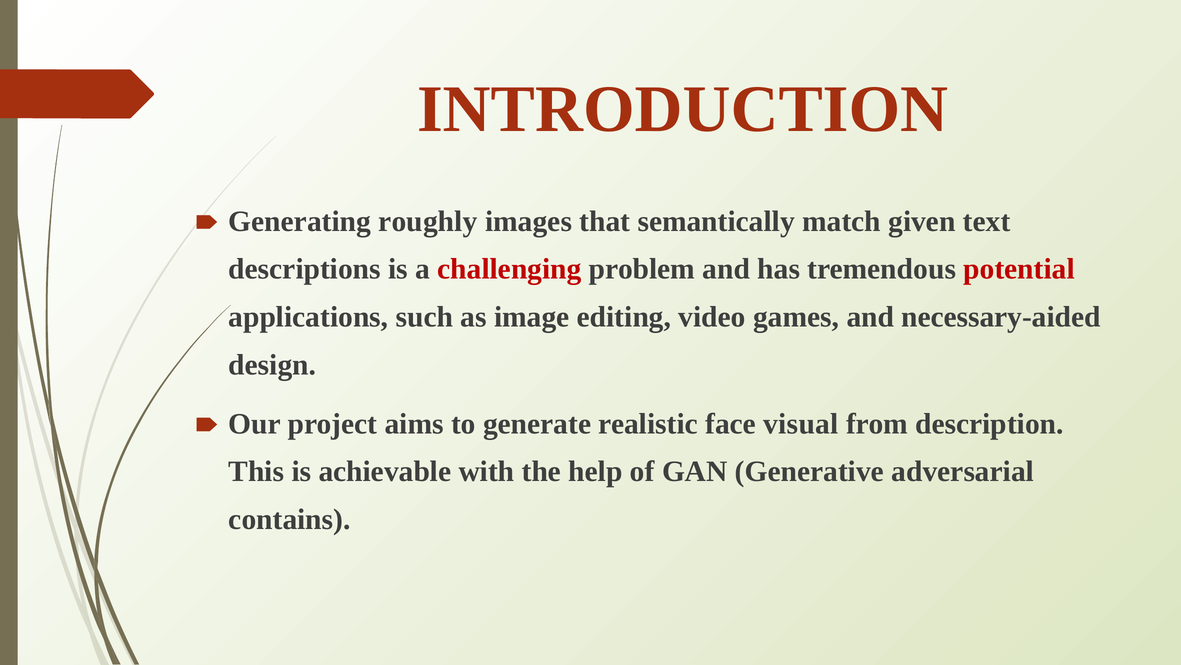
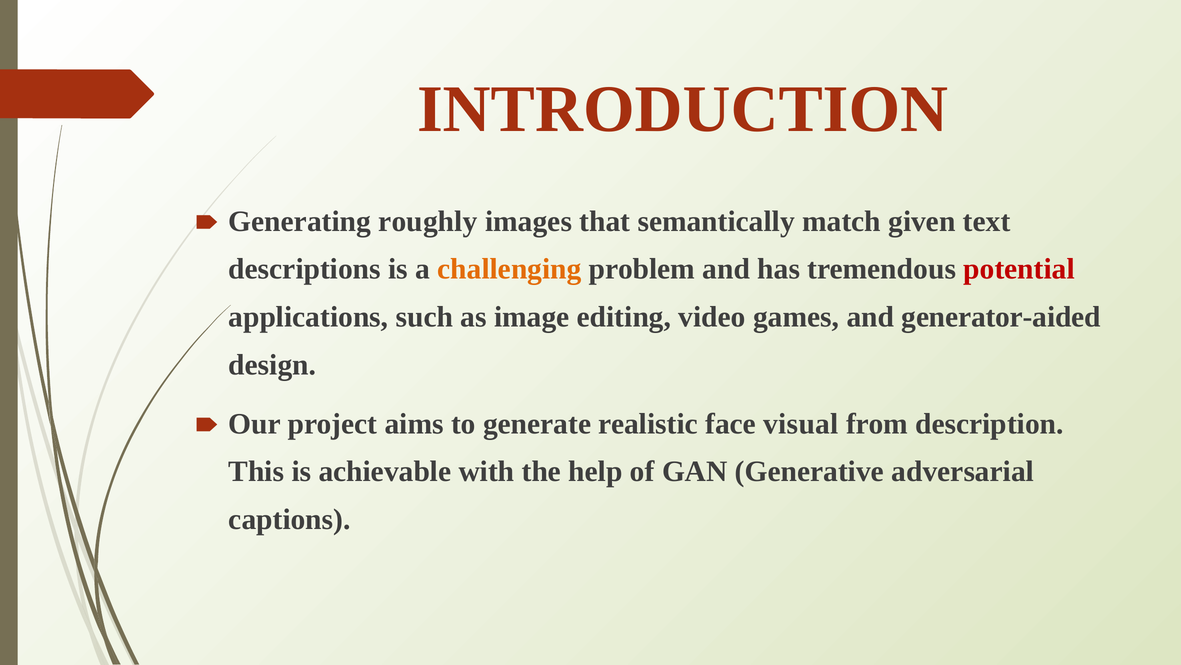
challenging colour: red -> orange
necessary-aided: necessary-aided -> generator-aided
contains: contains -> captions
